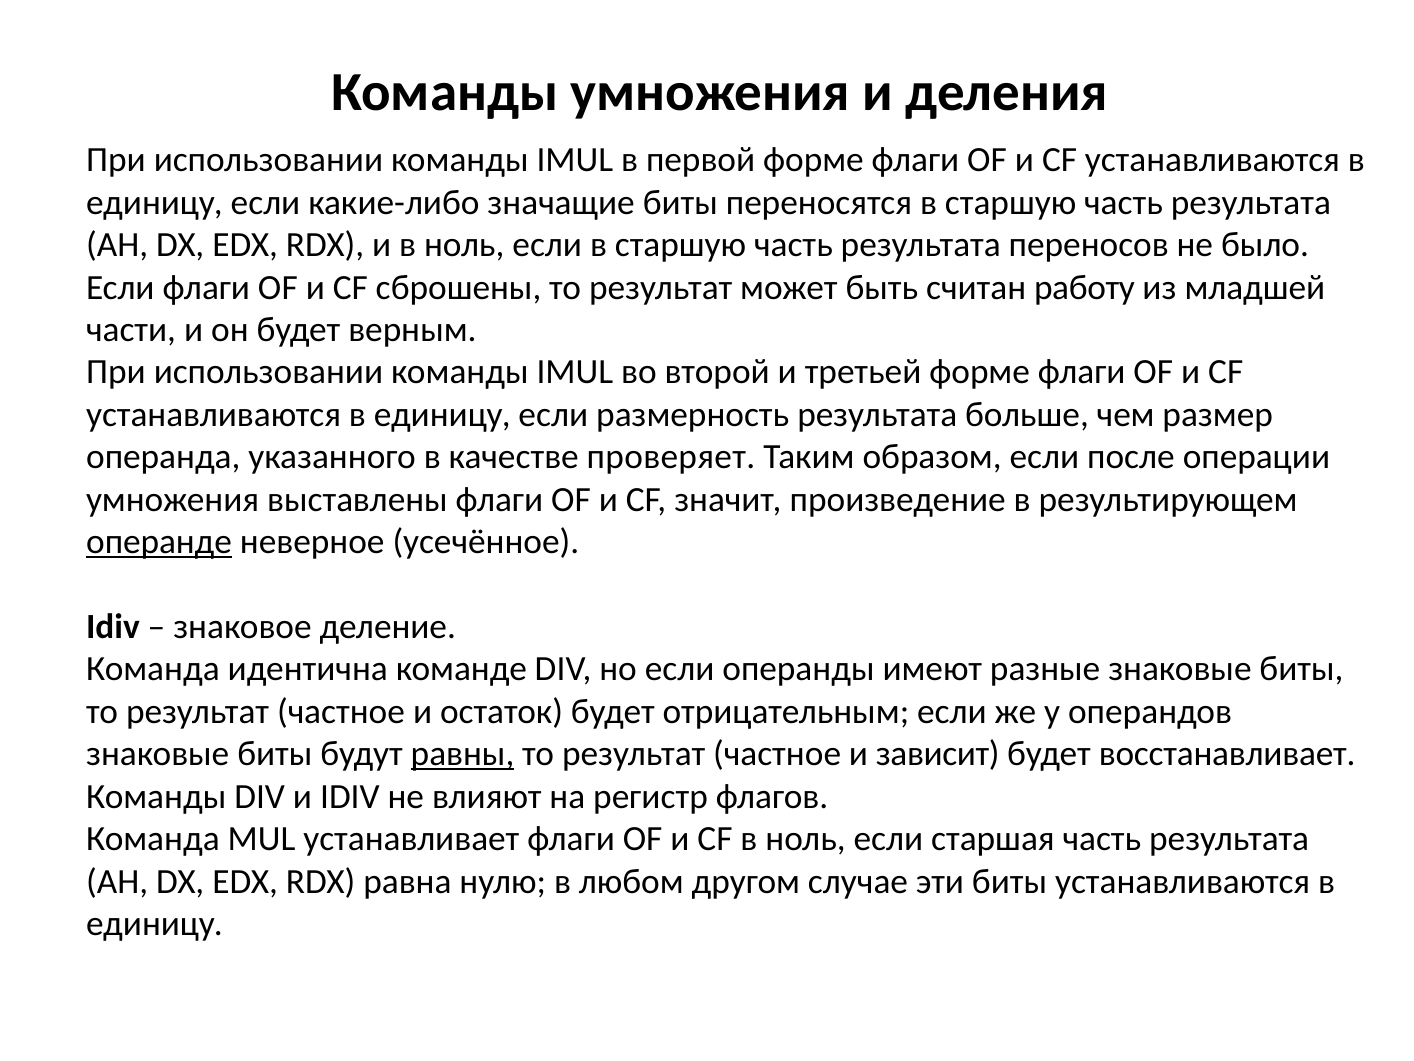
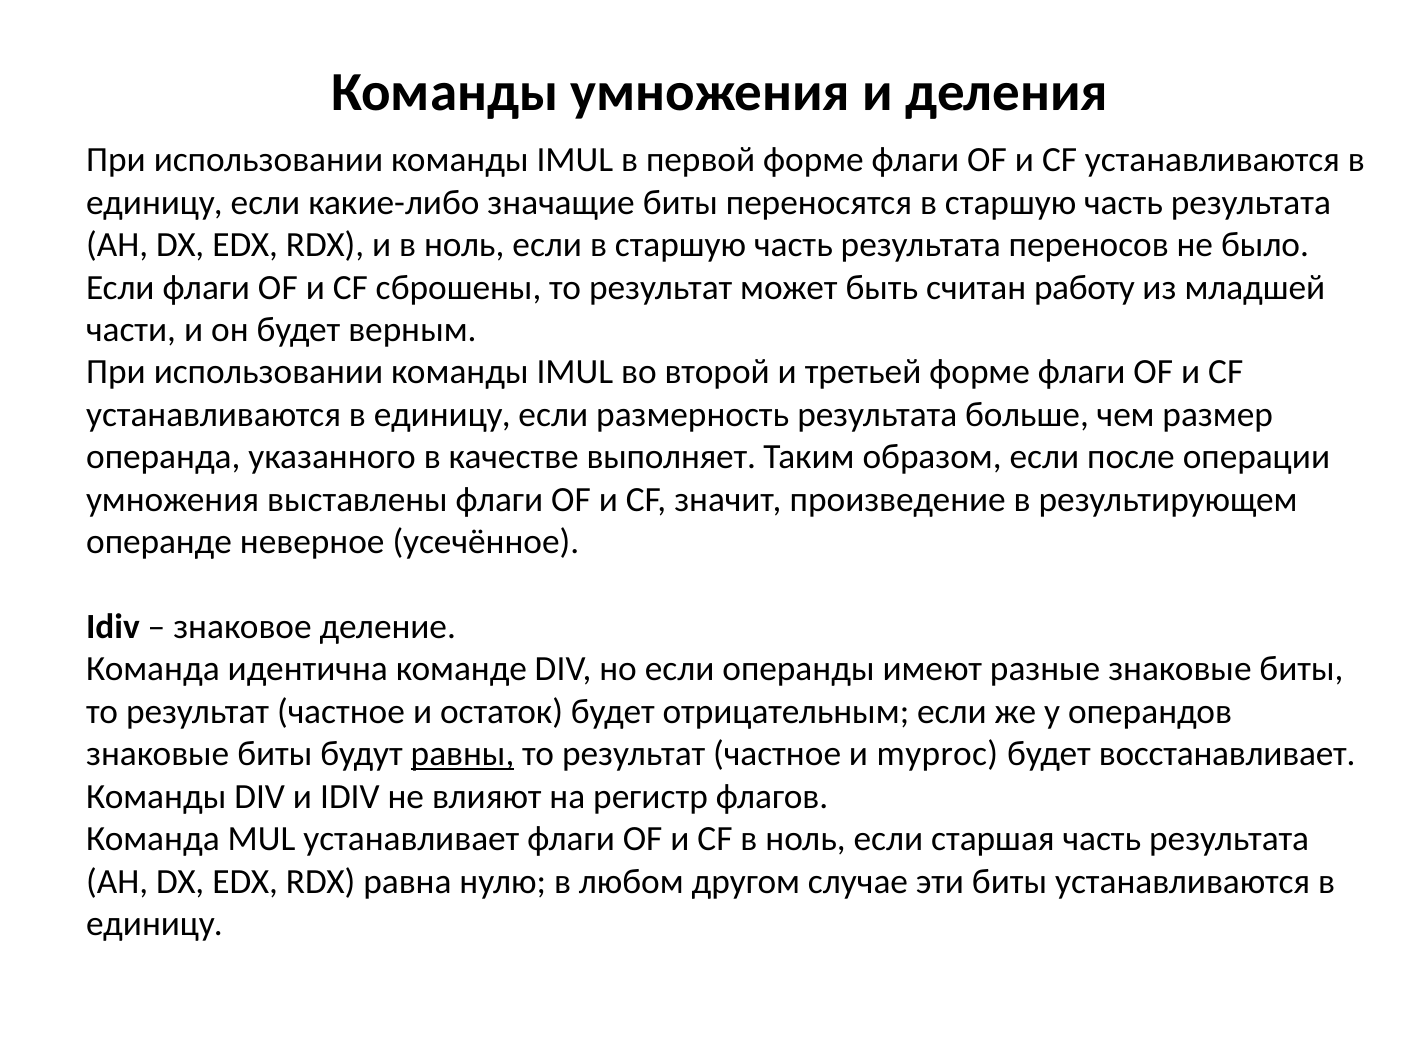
проверяет: проверяет -> выполняет
операнде underline: present -> none
зависит: зависит -> myproc
